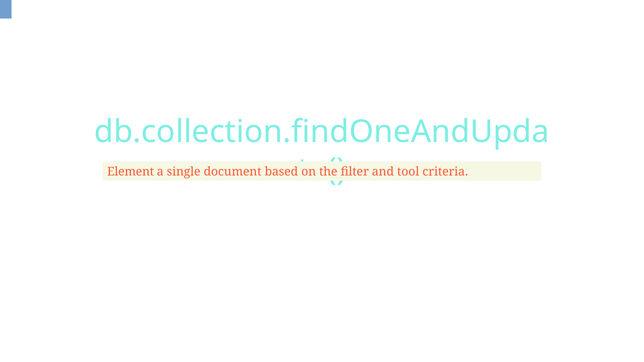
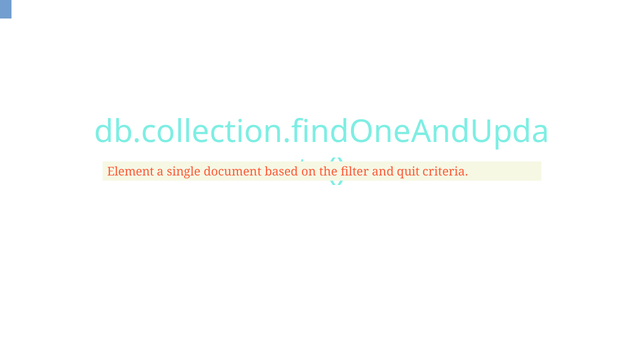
tool: tool -> quit
